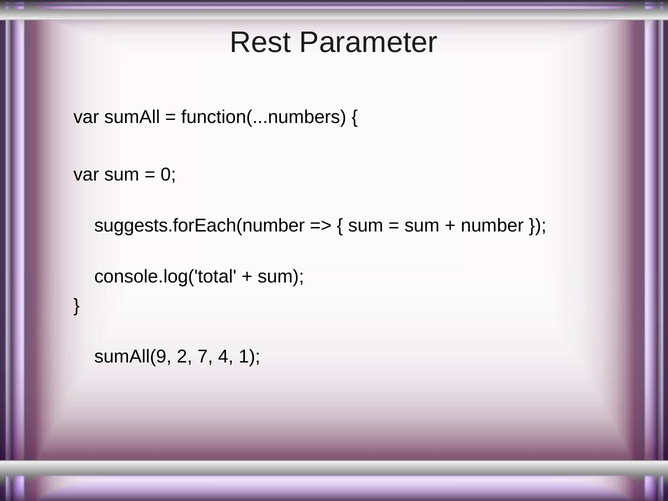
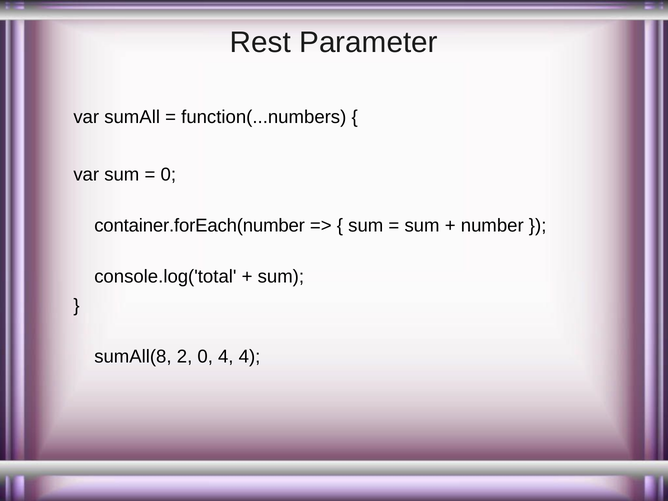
suggests.forEach(number: suggests.forEach(number -> container.forEach(number
sumAll(9: sumAll(9 -> sumAll(8
2 7: 7 -> 0
4 1: 1 -> 4
